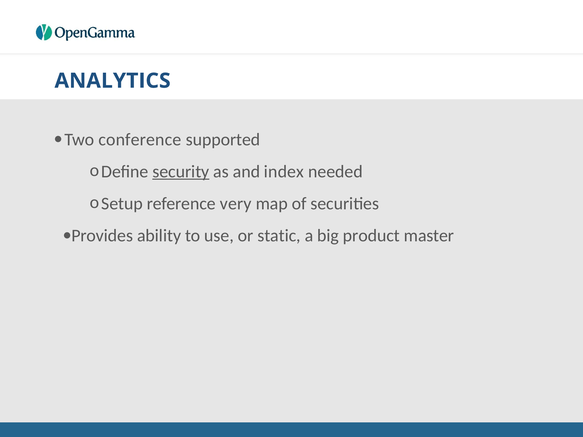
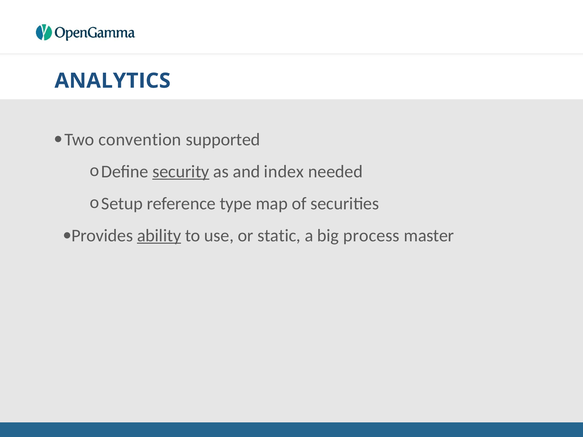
conference: conference -> convention
very: very -> type
ability underline: none -> present
product: product -> process
